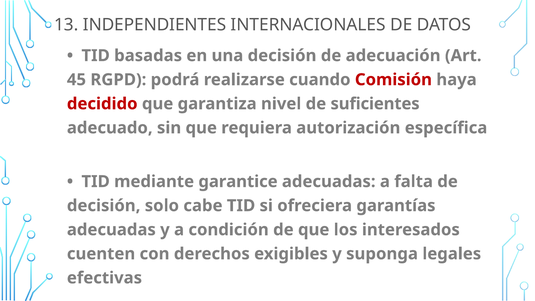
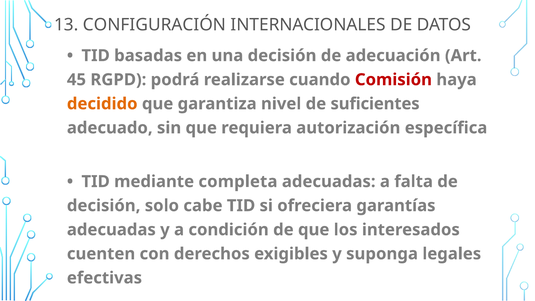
INDEPENDIENTES: INDEPENDIENTES -> CONFIGURACIÓN
decidido colour: red -> orange
garantice: garantice -> completa
